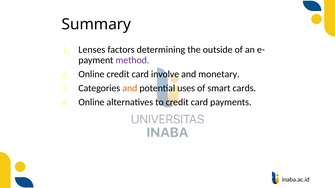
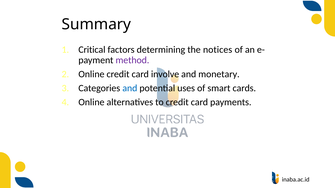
Lenses: Lenses -> Critical
outside: outside -> notices
and at (130, 88) colour: orange -> blue
